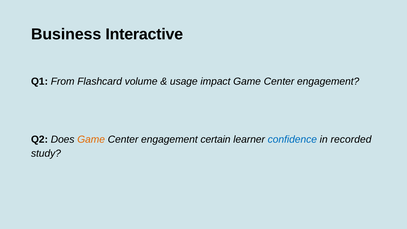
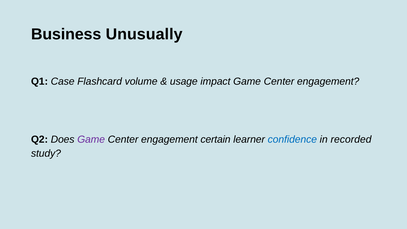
Interactive: Interactive -> Unusually
From: From -> Case
Game at (91, 139) colour: orange -> purple
